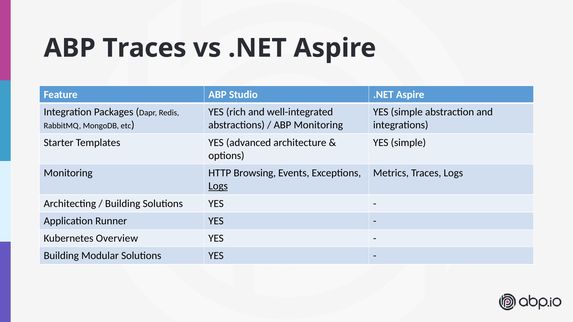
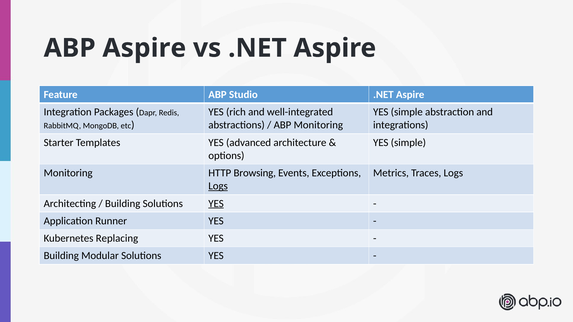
ABP Traces: Traces -> Aspire
YES at (216, 204) underline: none -> present
Overview: Overview -> Replacing
